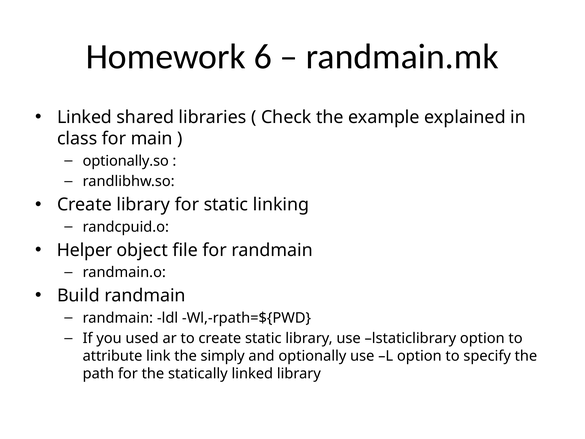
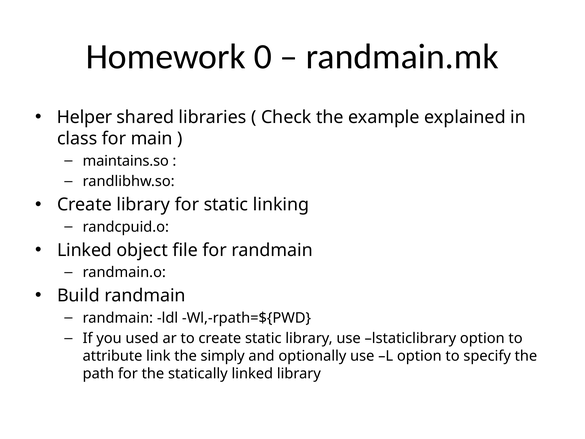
6: 6 -> 0
Linked at (85, 117): Linked -> Helper
optionally.so: optionally.so -> maintains.so
Helper at (85, 250): Helper -> Linked
